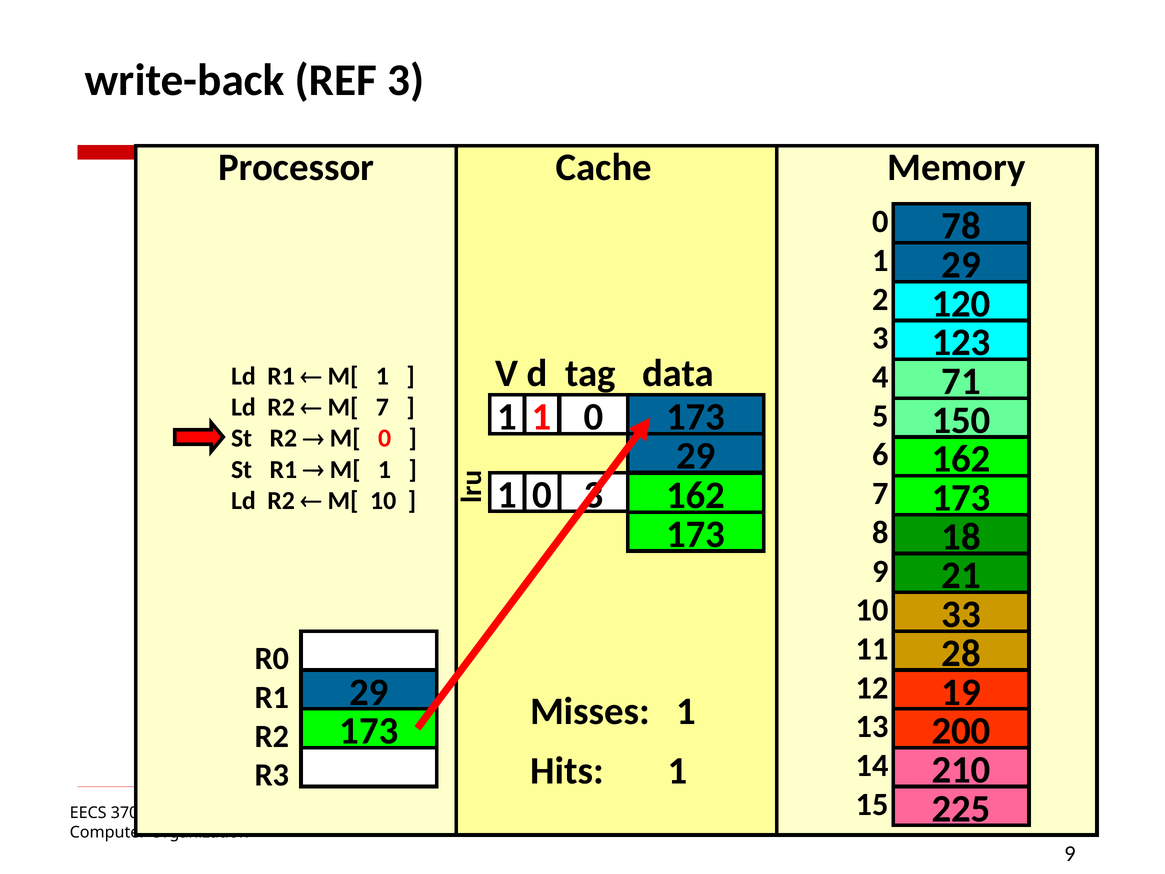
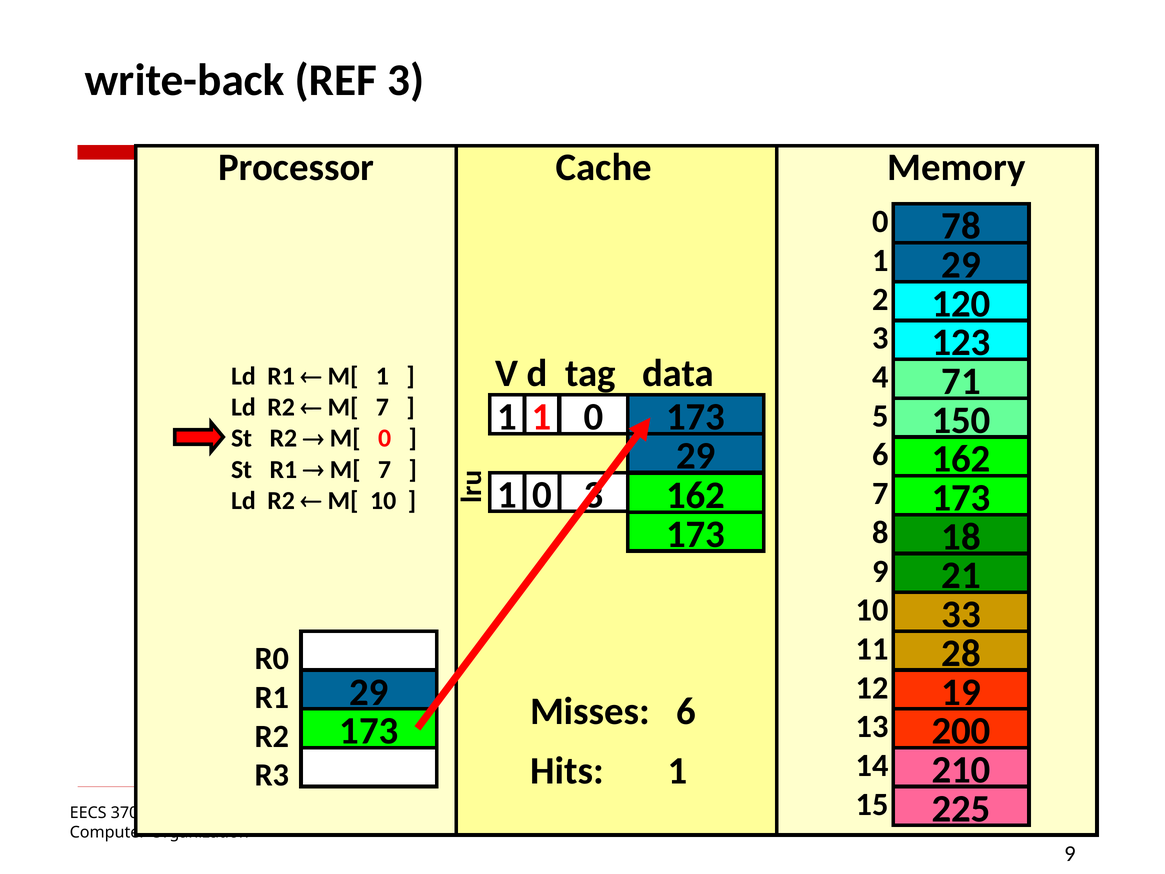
1 at (385, 469): 1 -> 7
1 at (686, 711): 1 -> 6
